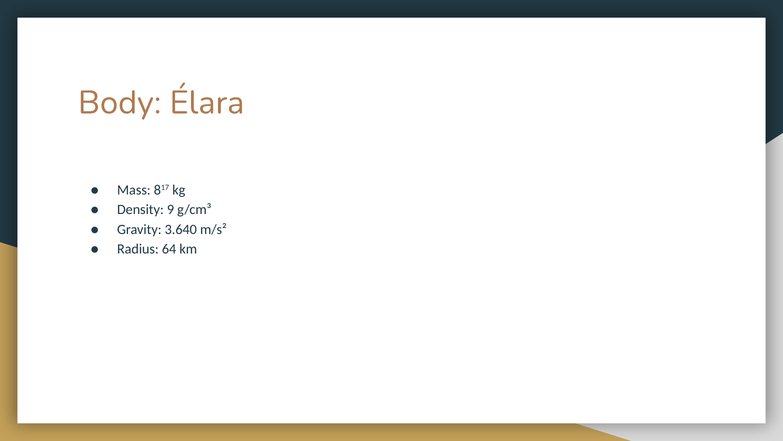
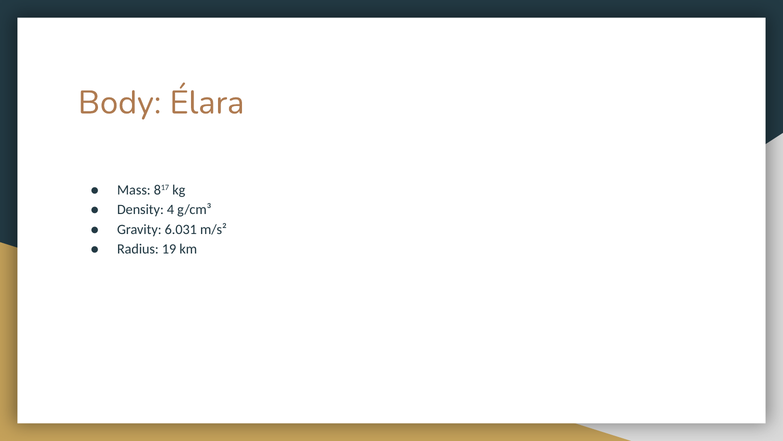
9: 9 -> 4
3.640: 3.640 -> 6.031
64: 64 -> 19
